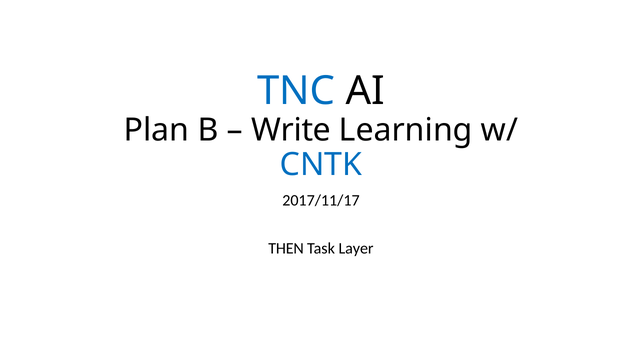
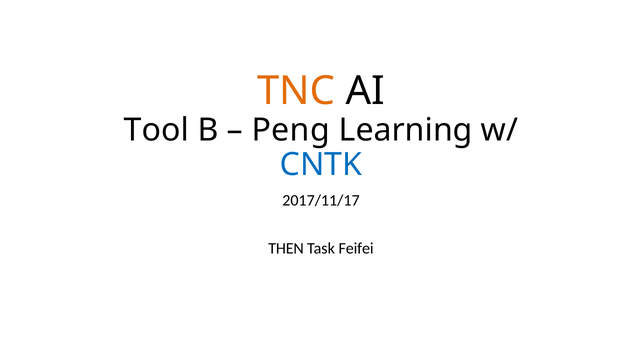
TNC colour: blue -> orange
Plan: Plan -> Tool
Write: Write -> Peng
Layer: Layer -> Feifei
